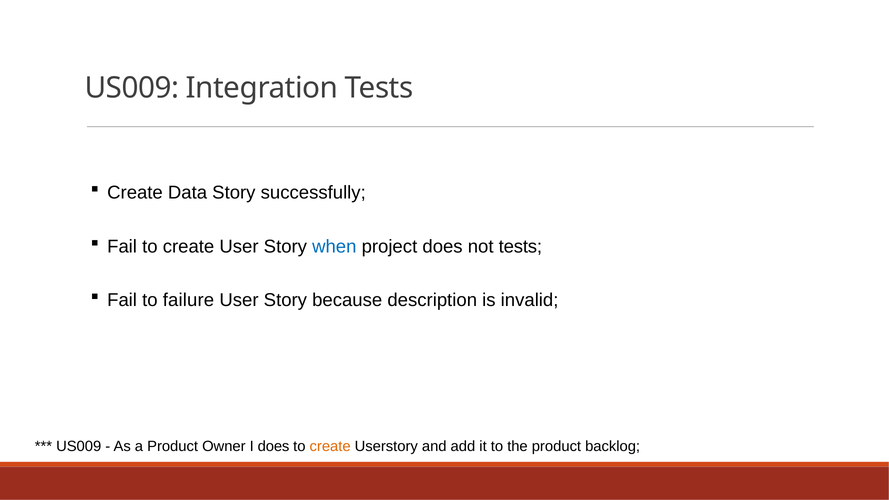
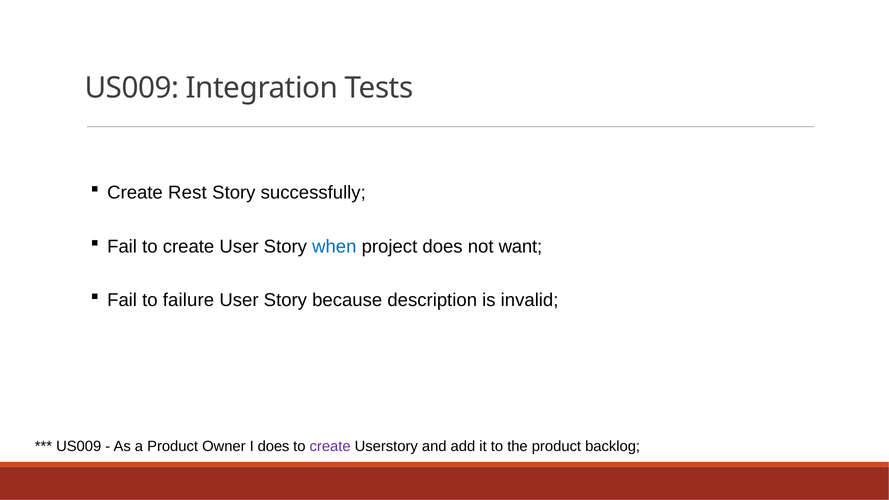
Data: Data -> Rest
not tests: tests -> want
create at (330, 447) colour: orange -> purple
